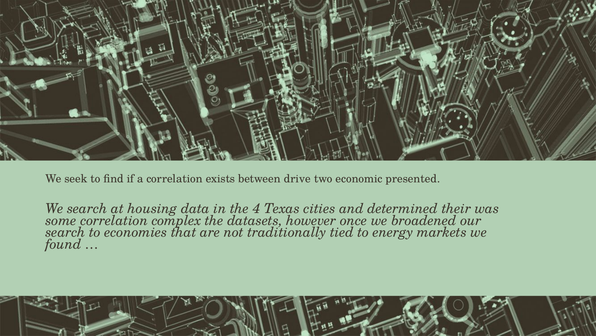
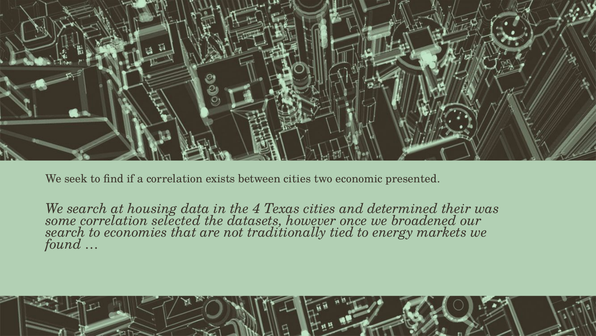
between drive: drive -> cities
complex: complex -> selected
